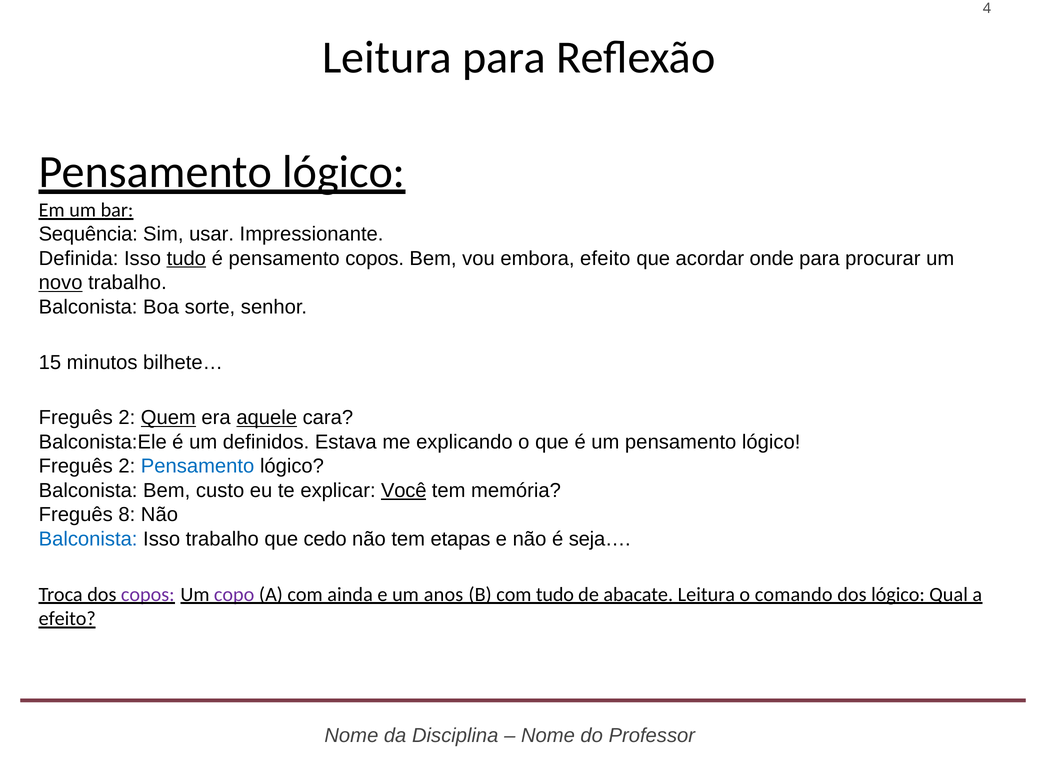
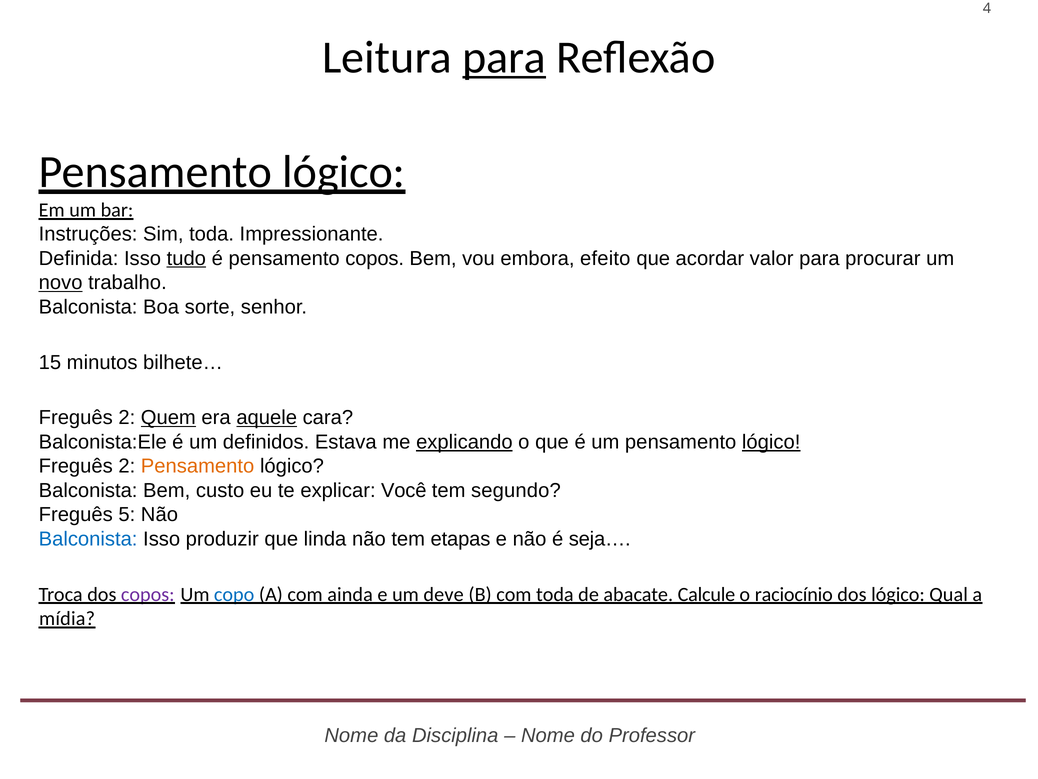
para at (504, 57) underline: none -> present
Sequência: Sequência -> Instruções
Sim usar: usar -> toda
onde: onde -> valor
explicando underline: none -> present
lógico at (771, 442) underline: none -> present
Pensamento at (198, 466) colour: blue -> orange
Você underline: present -> none
memória: memória -> segundo
8: 8 -> 5
Isso trabalho: trabalho -> produzir
cedo: cedo -> linda
copo colour: purple -> blue
anos: anos -> deve
com tudo: tudo -> toda
abacate Leitura: Leitura -> Calcule
comando: comando -> raciocínio
efeito at (67, 618): efeito -> mídia
